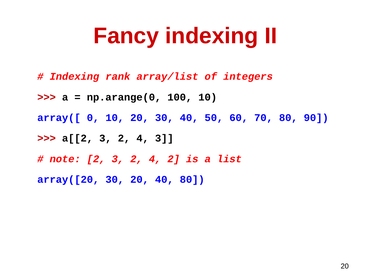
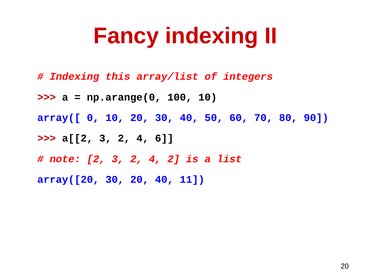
rank: rank -> this
4 3: 3 -> 6
40 80: 80 -> 11
